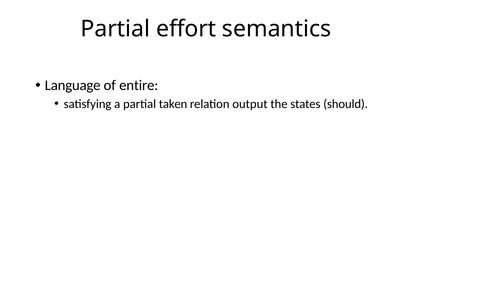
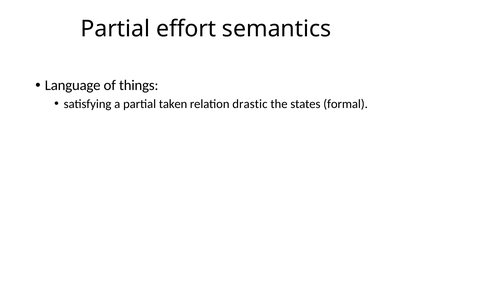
entire: entire -> things
output: output -> drastic
should: should -> formal
